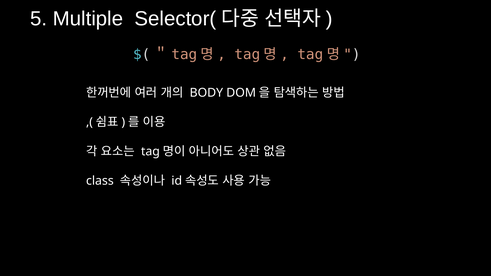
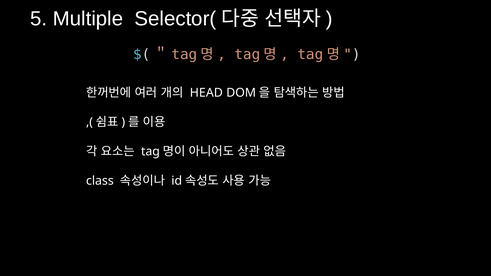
BODY: BODY -> HEAD
